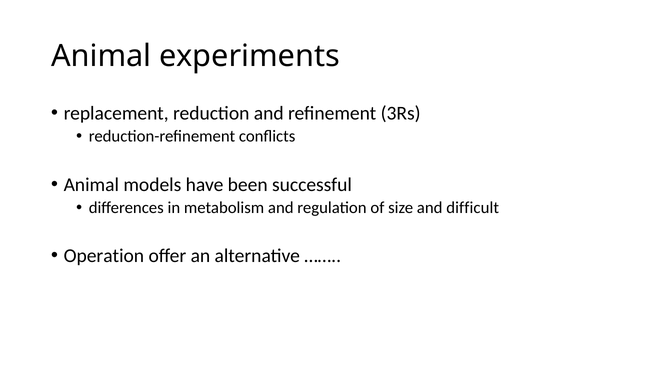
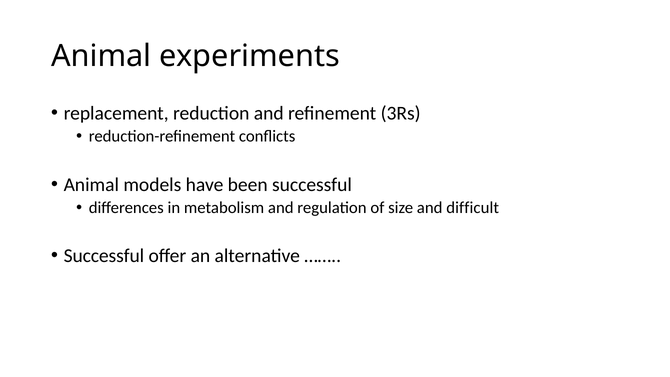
Operation at (104, 256): Operation -> Successful
